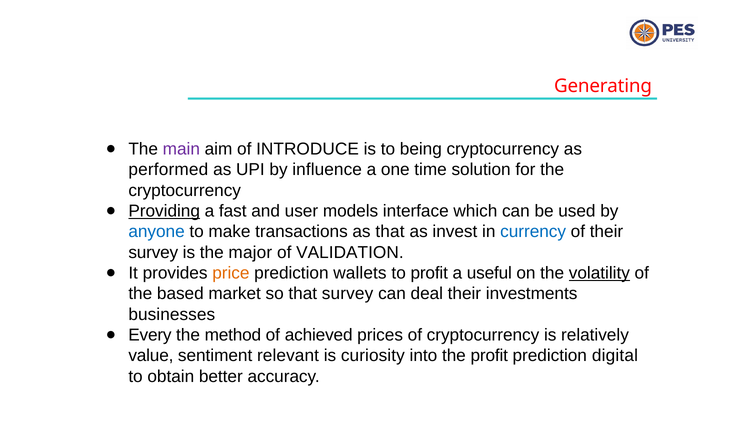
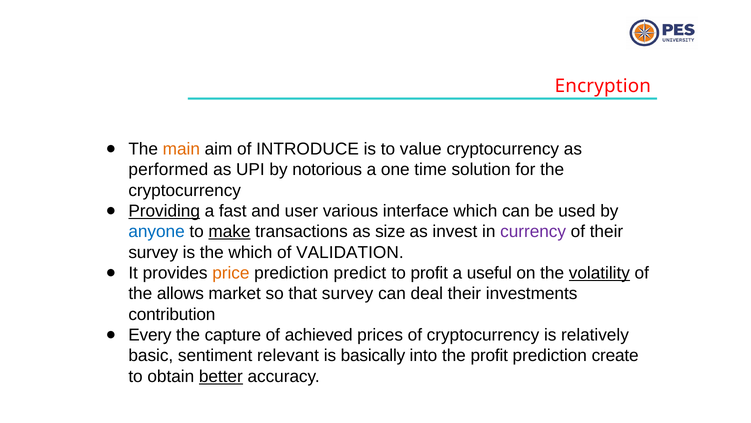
Generating: Generating -> Encryption
main colour: purple -> orange
being: being -> value
influence: influence -> notorious
models: models -> various
make underline: none -> present
as that: that -> size
currency colour: blue -> purple
the major: major -> which
wallets: wallets -> predict
based: based -> allows
businesses: businesses -> contribution
method: method -> capture
value: value -> basic
curiosity: curiosity -> basically
digital: digital -> create
better underline: none -> present
